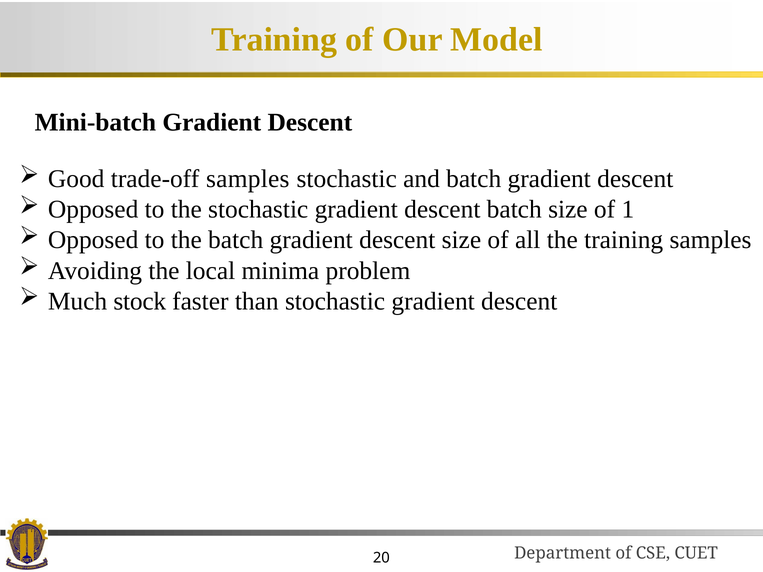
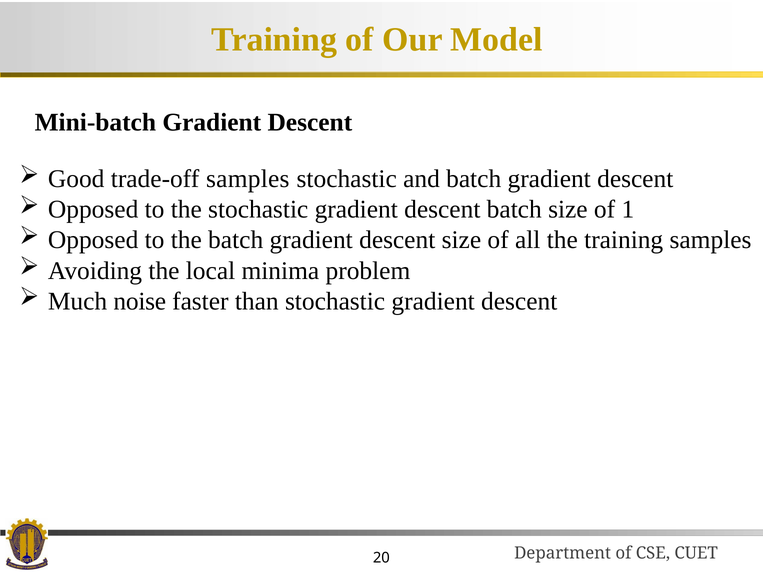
stock: stock -> noise
